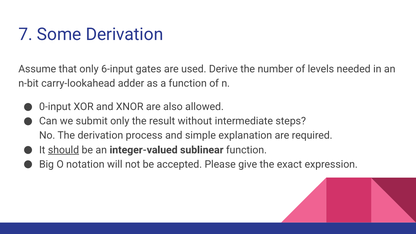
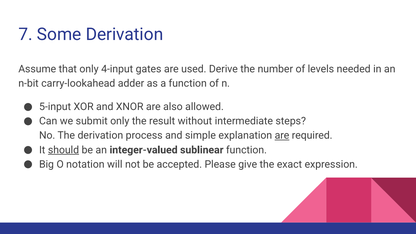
6-input: 6-input -> 4-input
0-input: 0-input -> 5-input
are at (282, 136) underline: none -> present
